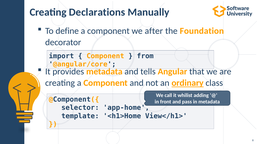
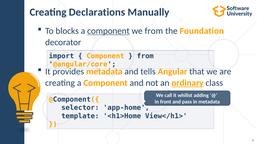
define: define -> blocks
component at (108, 31) underline: none -> present
we after: after -> from
